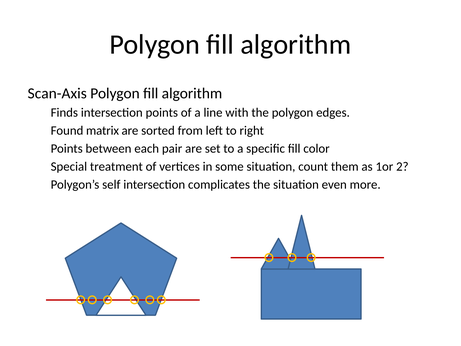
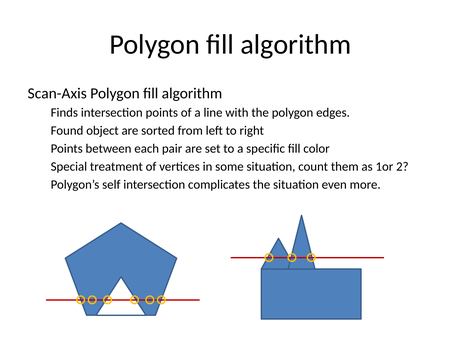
matrix: matrix -> object
